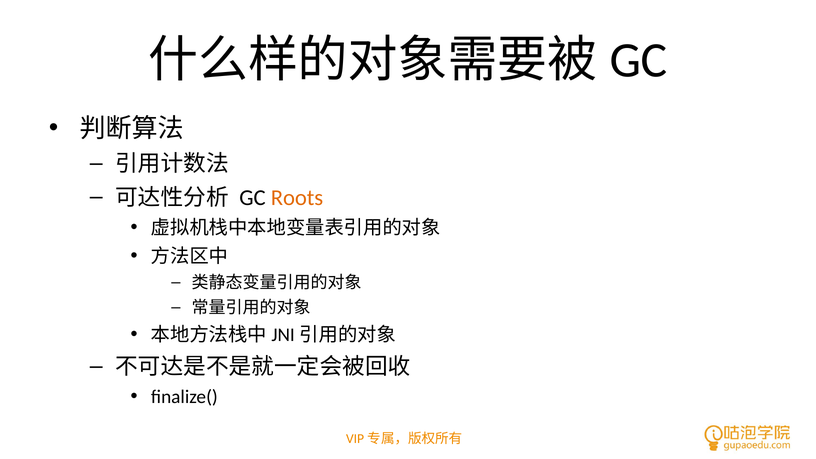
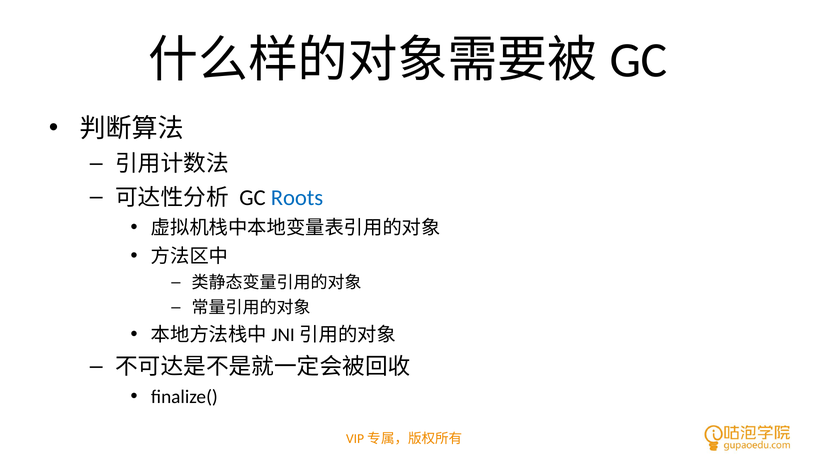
Roots colour: orange -> blue
